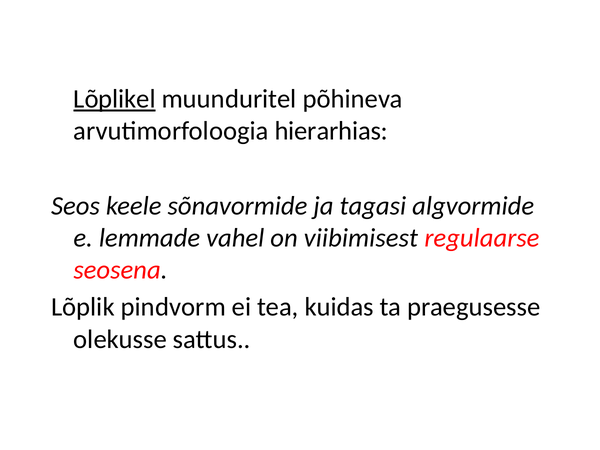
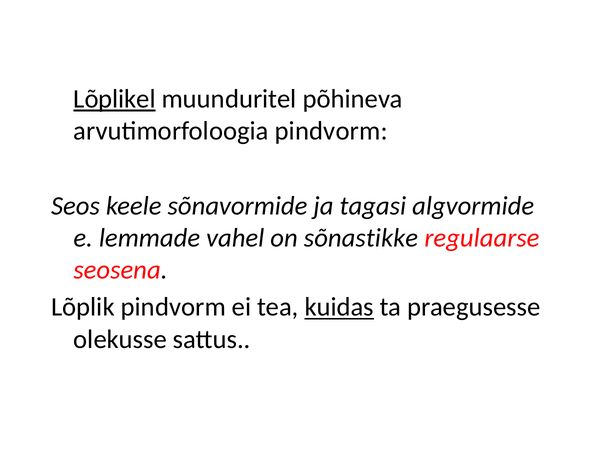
arvutimorfoloogia hierarhias: hierarhias -> pindvorm
viibimisest: viibimisest -> sõnastikke
kuidas underline: none -> present
